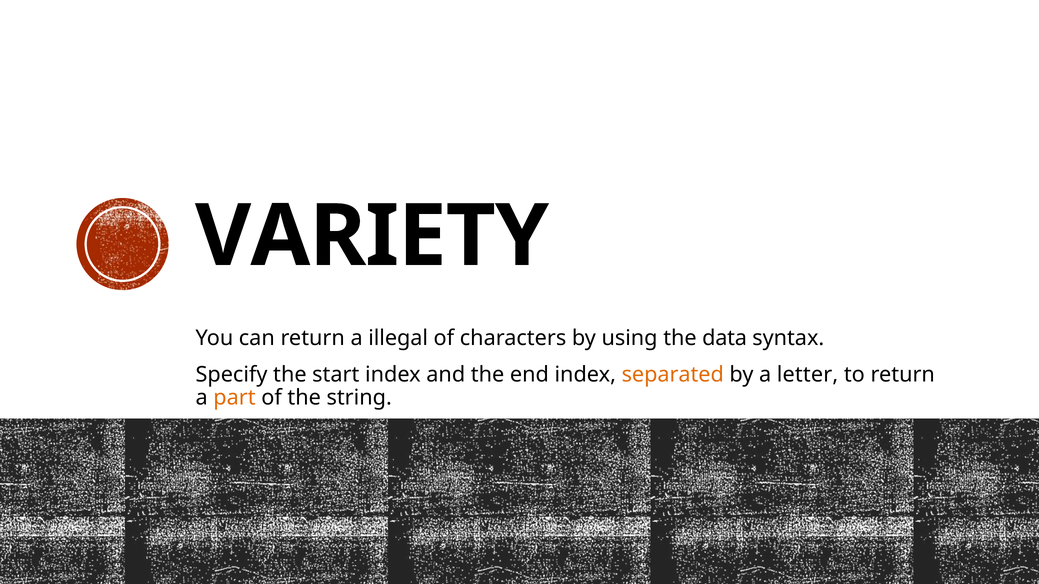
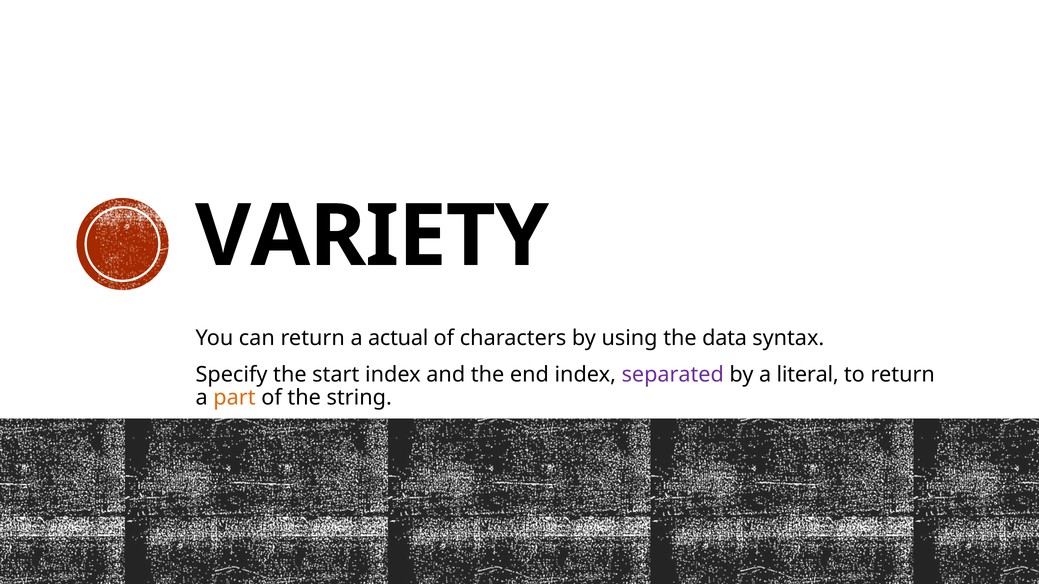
illegal: illegal -> actual
separated colour: orange -> purple
letter: letter -> literal
